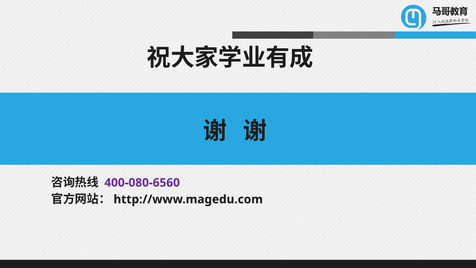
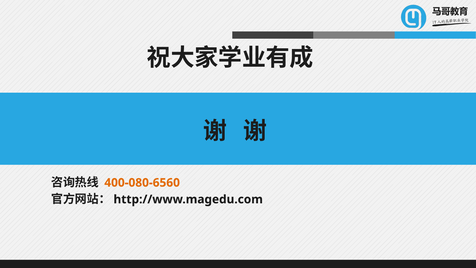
400-080-6560 colour: purple -> orange
